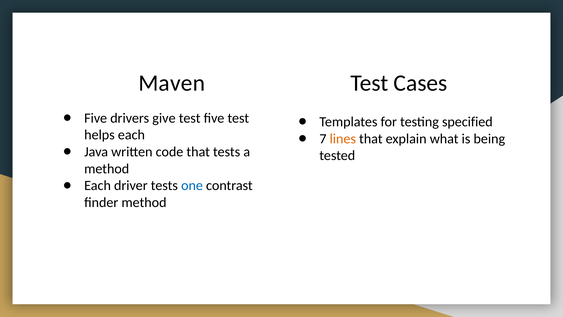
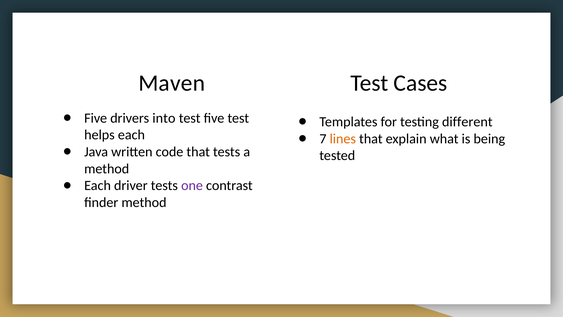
give: give -> into
specified: specified -> different
one colour: blue -> purple
